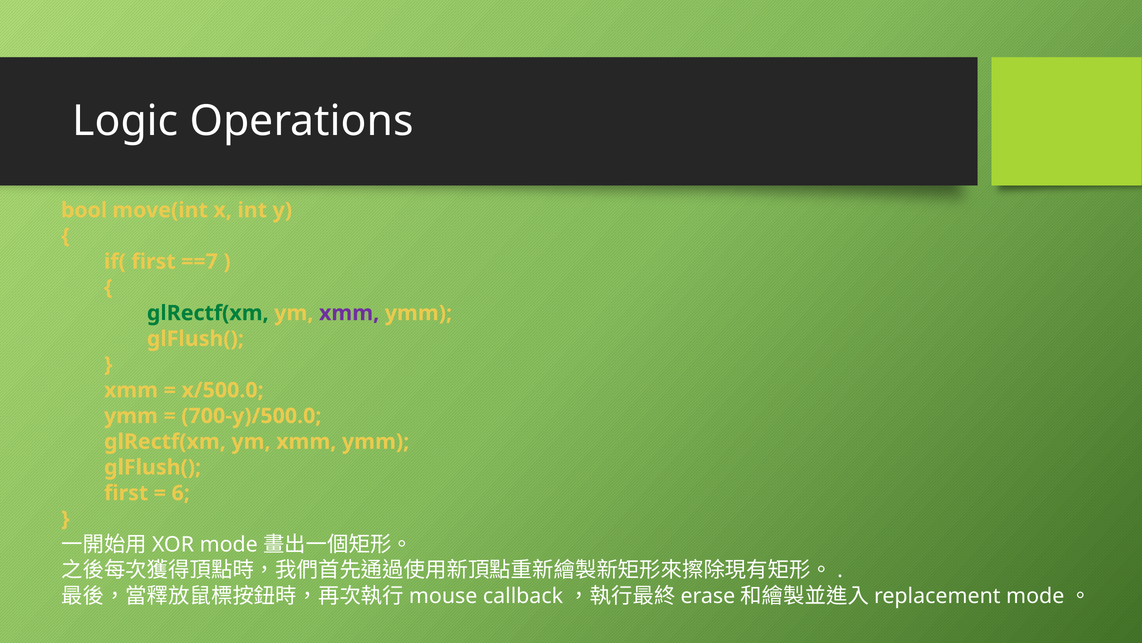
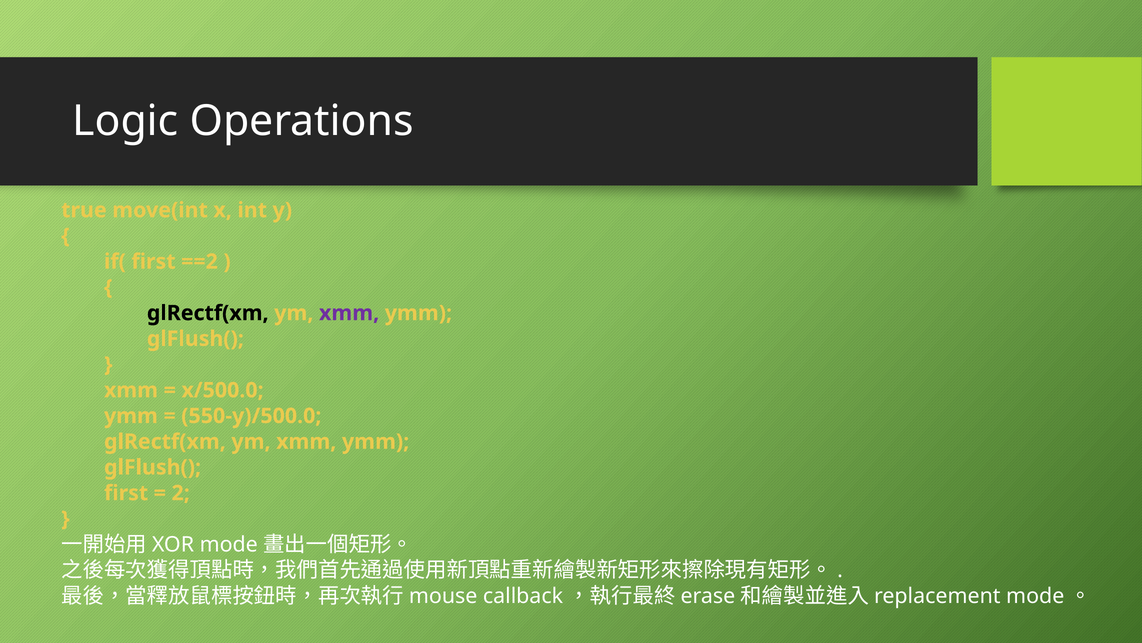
bool: bool -> true
==7: ==7 -> ==2
glRectf(xm at (208, 313) colour: green -> black
700-y)/500.0: 700-y)/500.0 -> 550-y)/500.0
6: 6 -> 2
